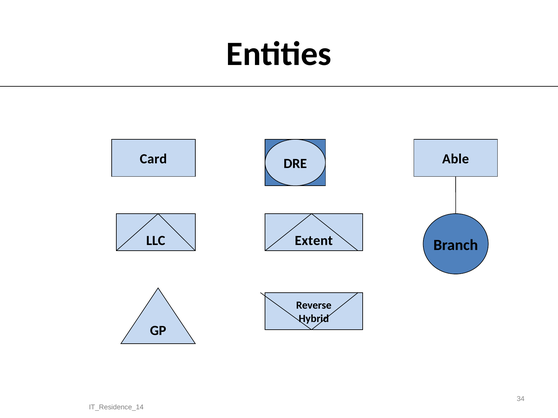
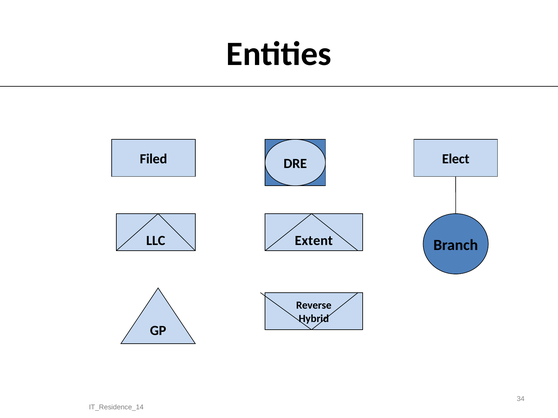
Card: Card -> Filed
Able: Able -> Elect
